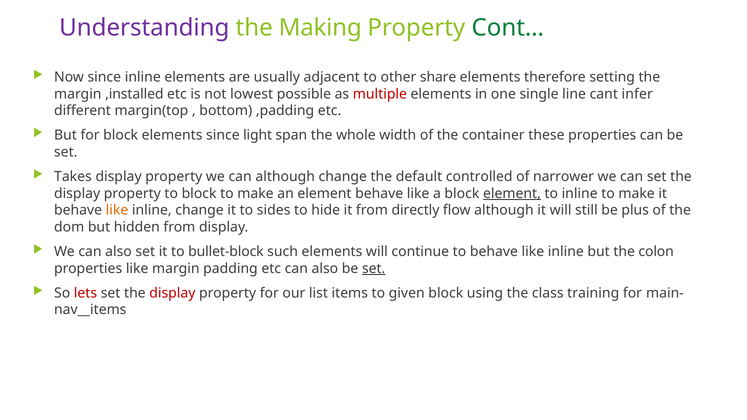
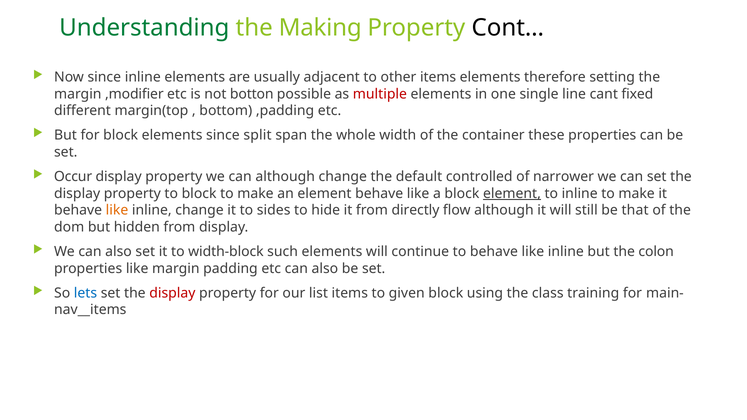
Understanding colour: purple -> green
Cont… colour: green -> black
other share: share -> items
,installed: ,installed -> ,modifier
lowest: lowest -> botton
infer: infer -> fixed
light: light -> split
Takes: Takes -> Occur
plus: plus -> that
bullet-block: bullet-block -> width-block
set at (374, 269) underline: present -> none
lets colour: red -> blue
